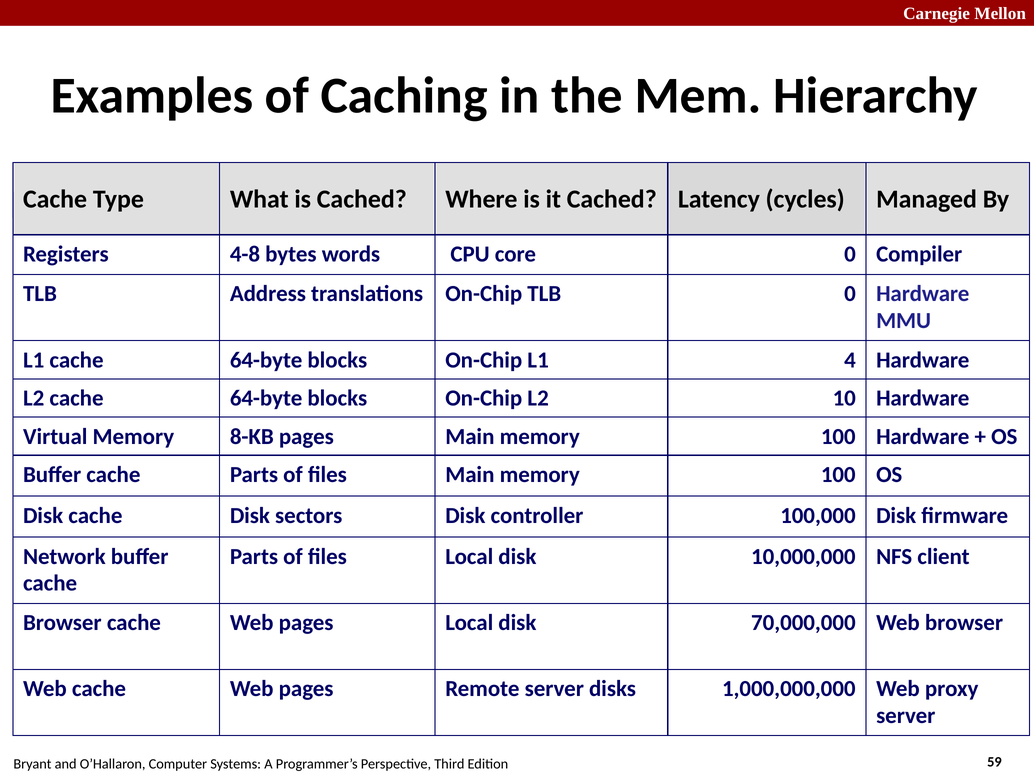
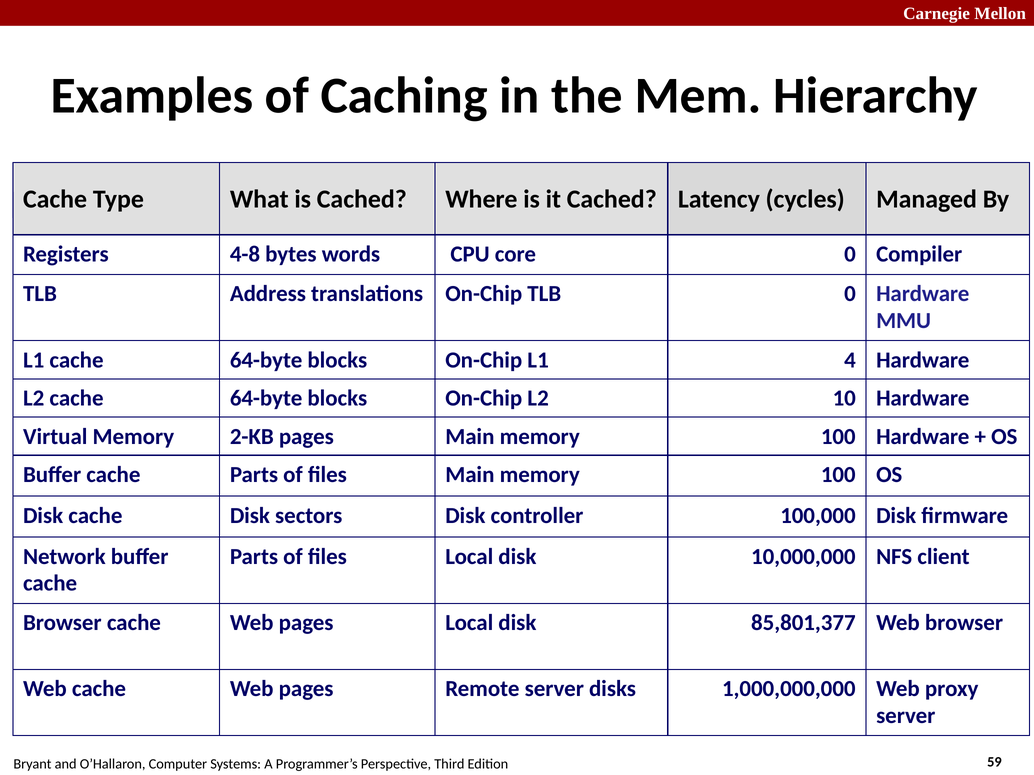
8-KB: 8-KB -> 2-KB
70,000,000: 70,000,000 -> 85,801,377
